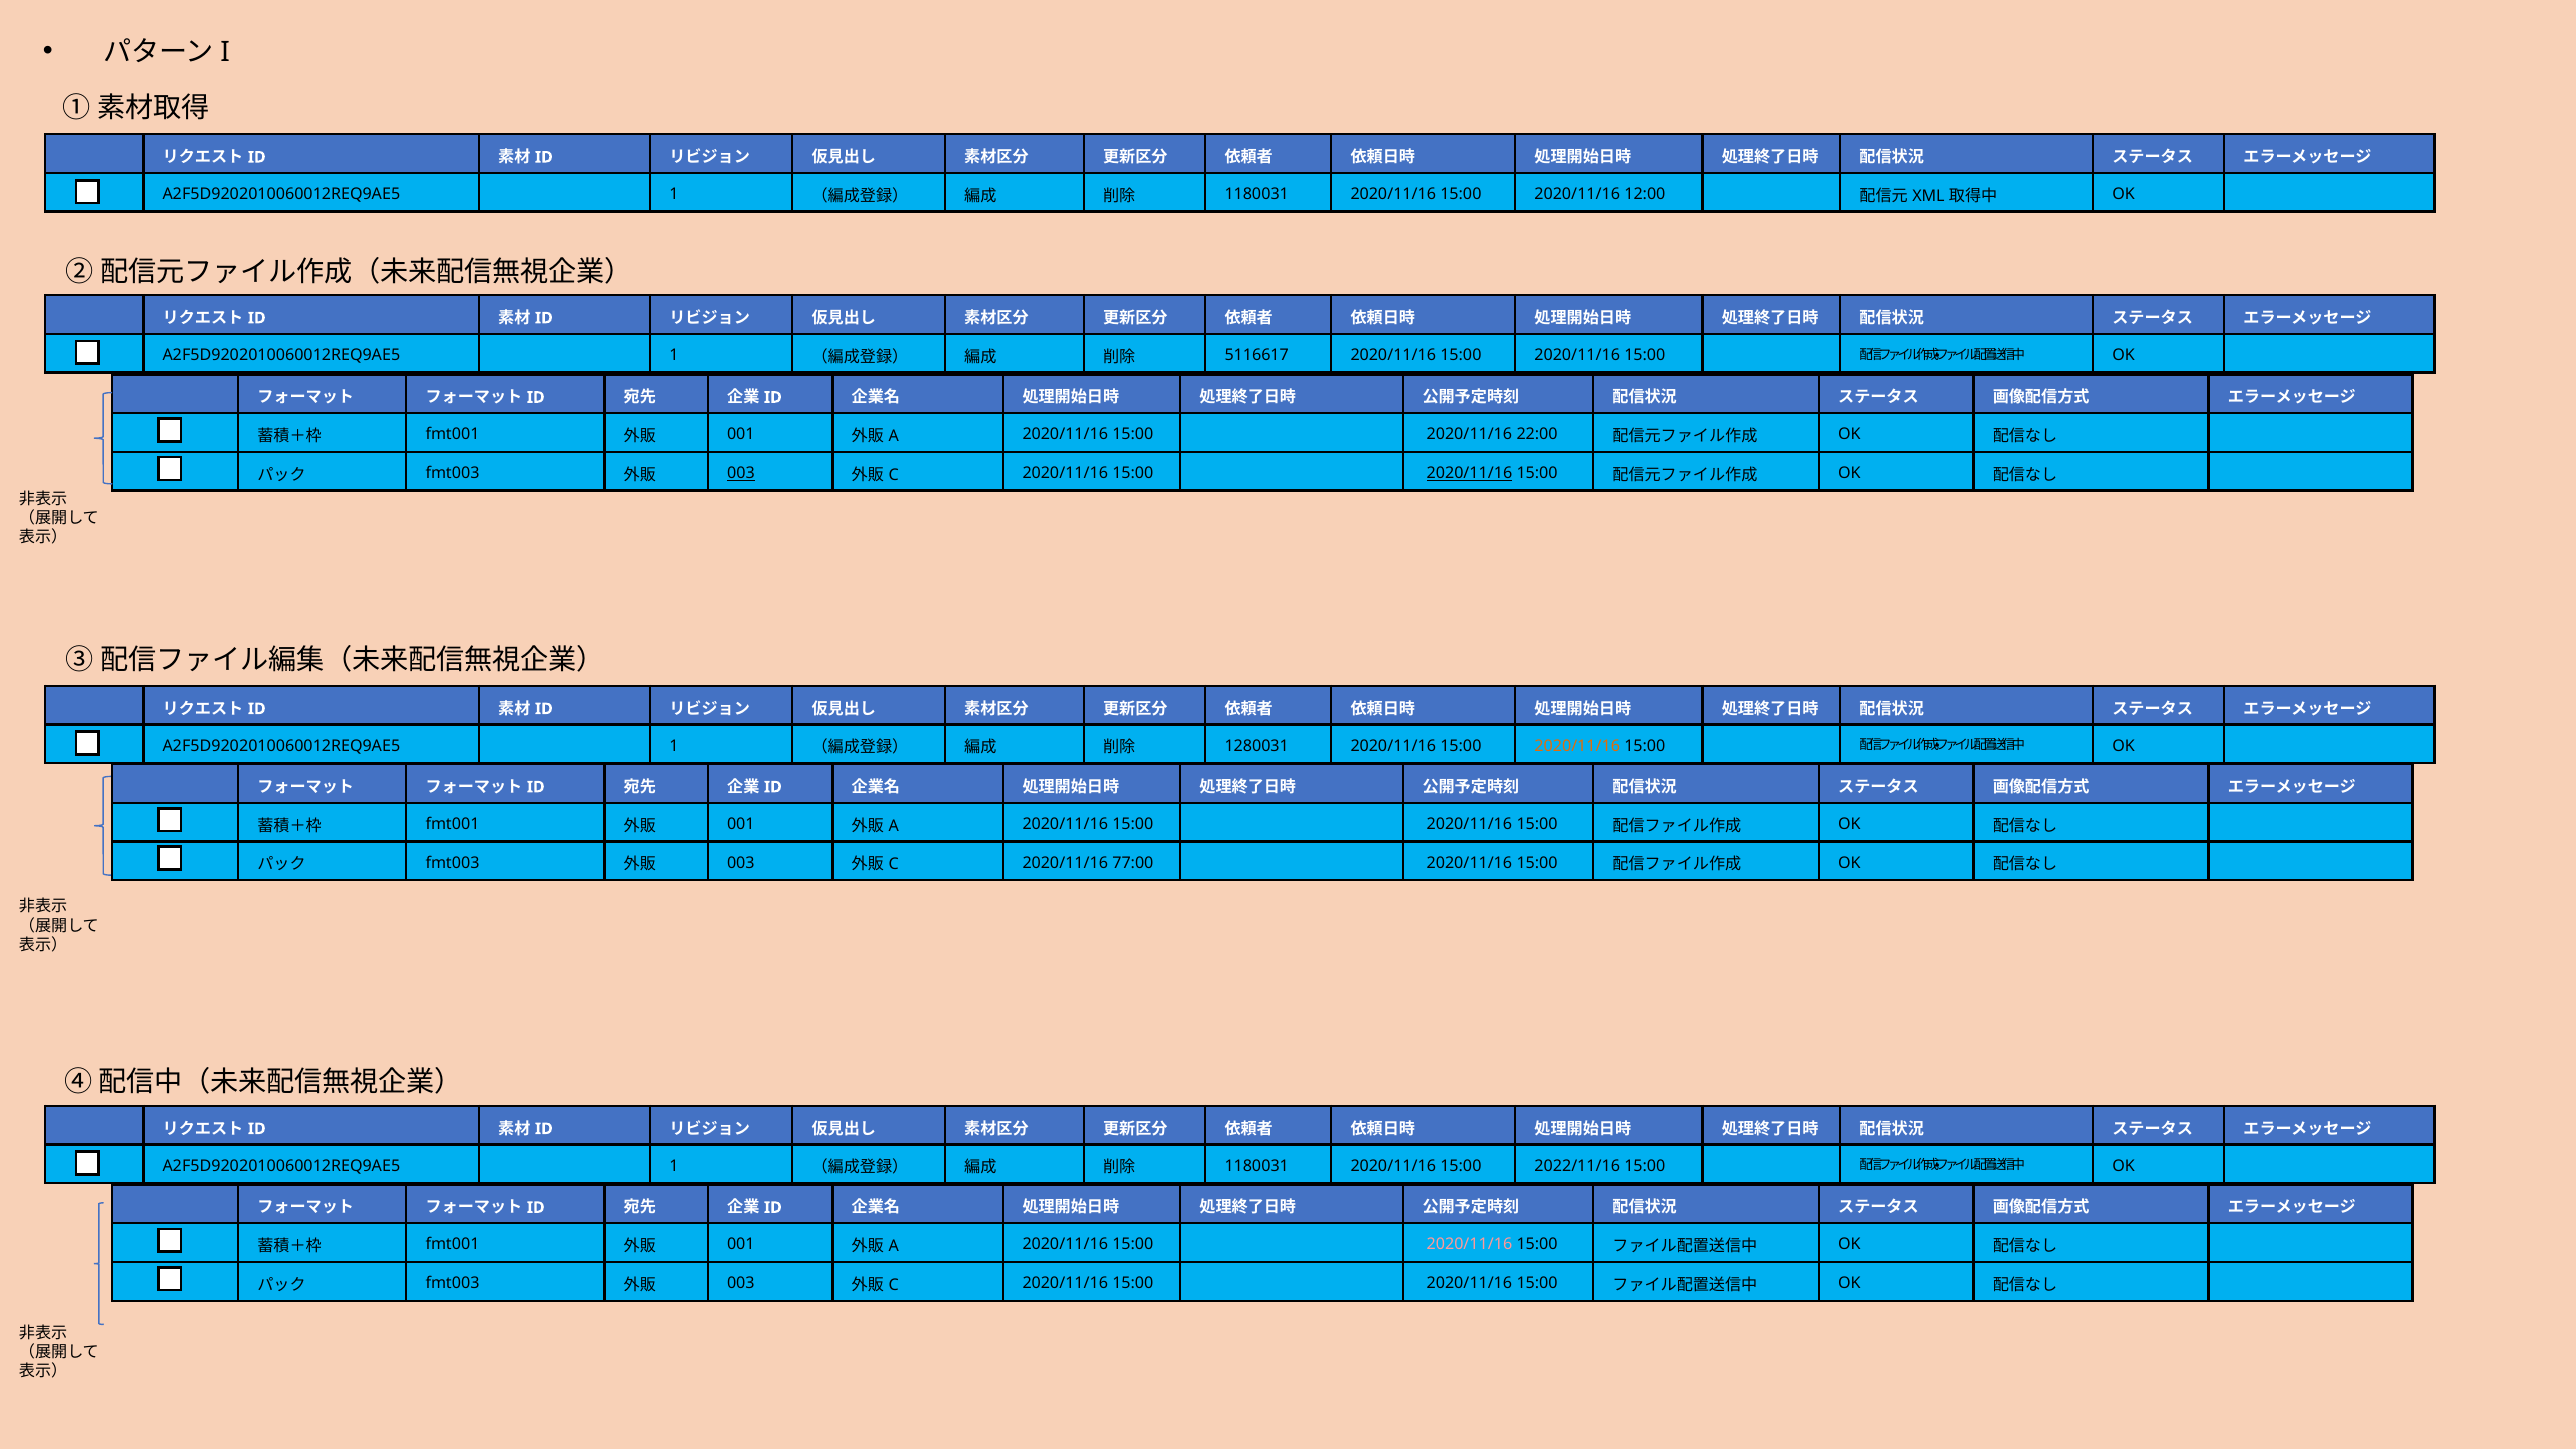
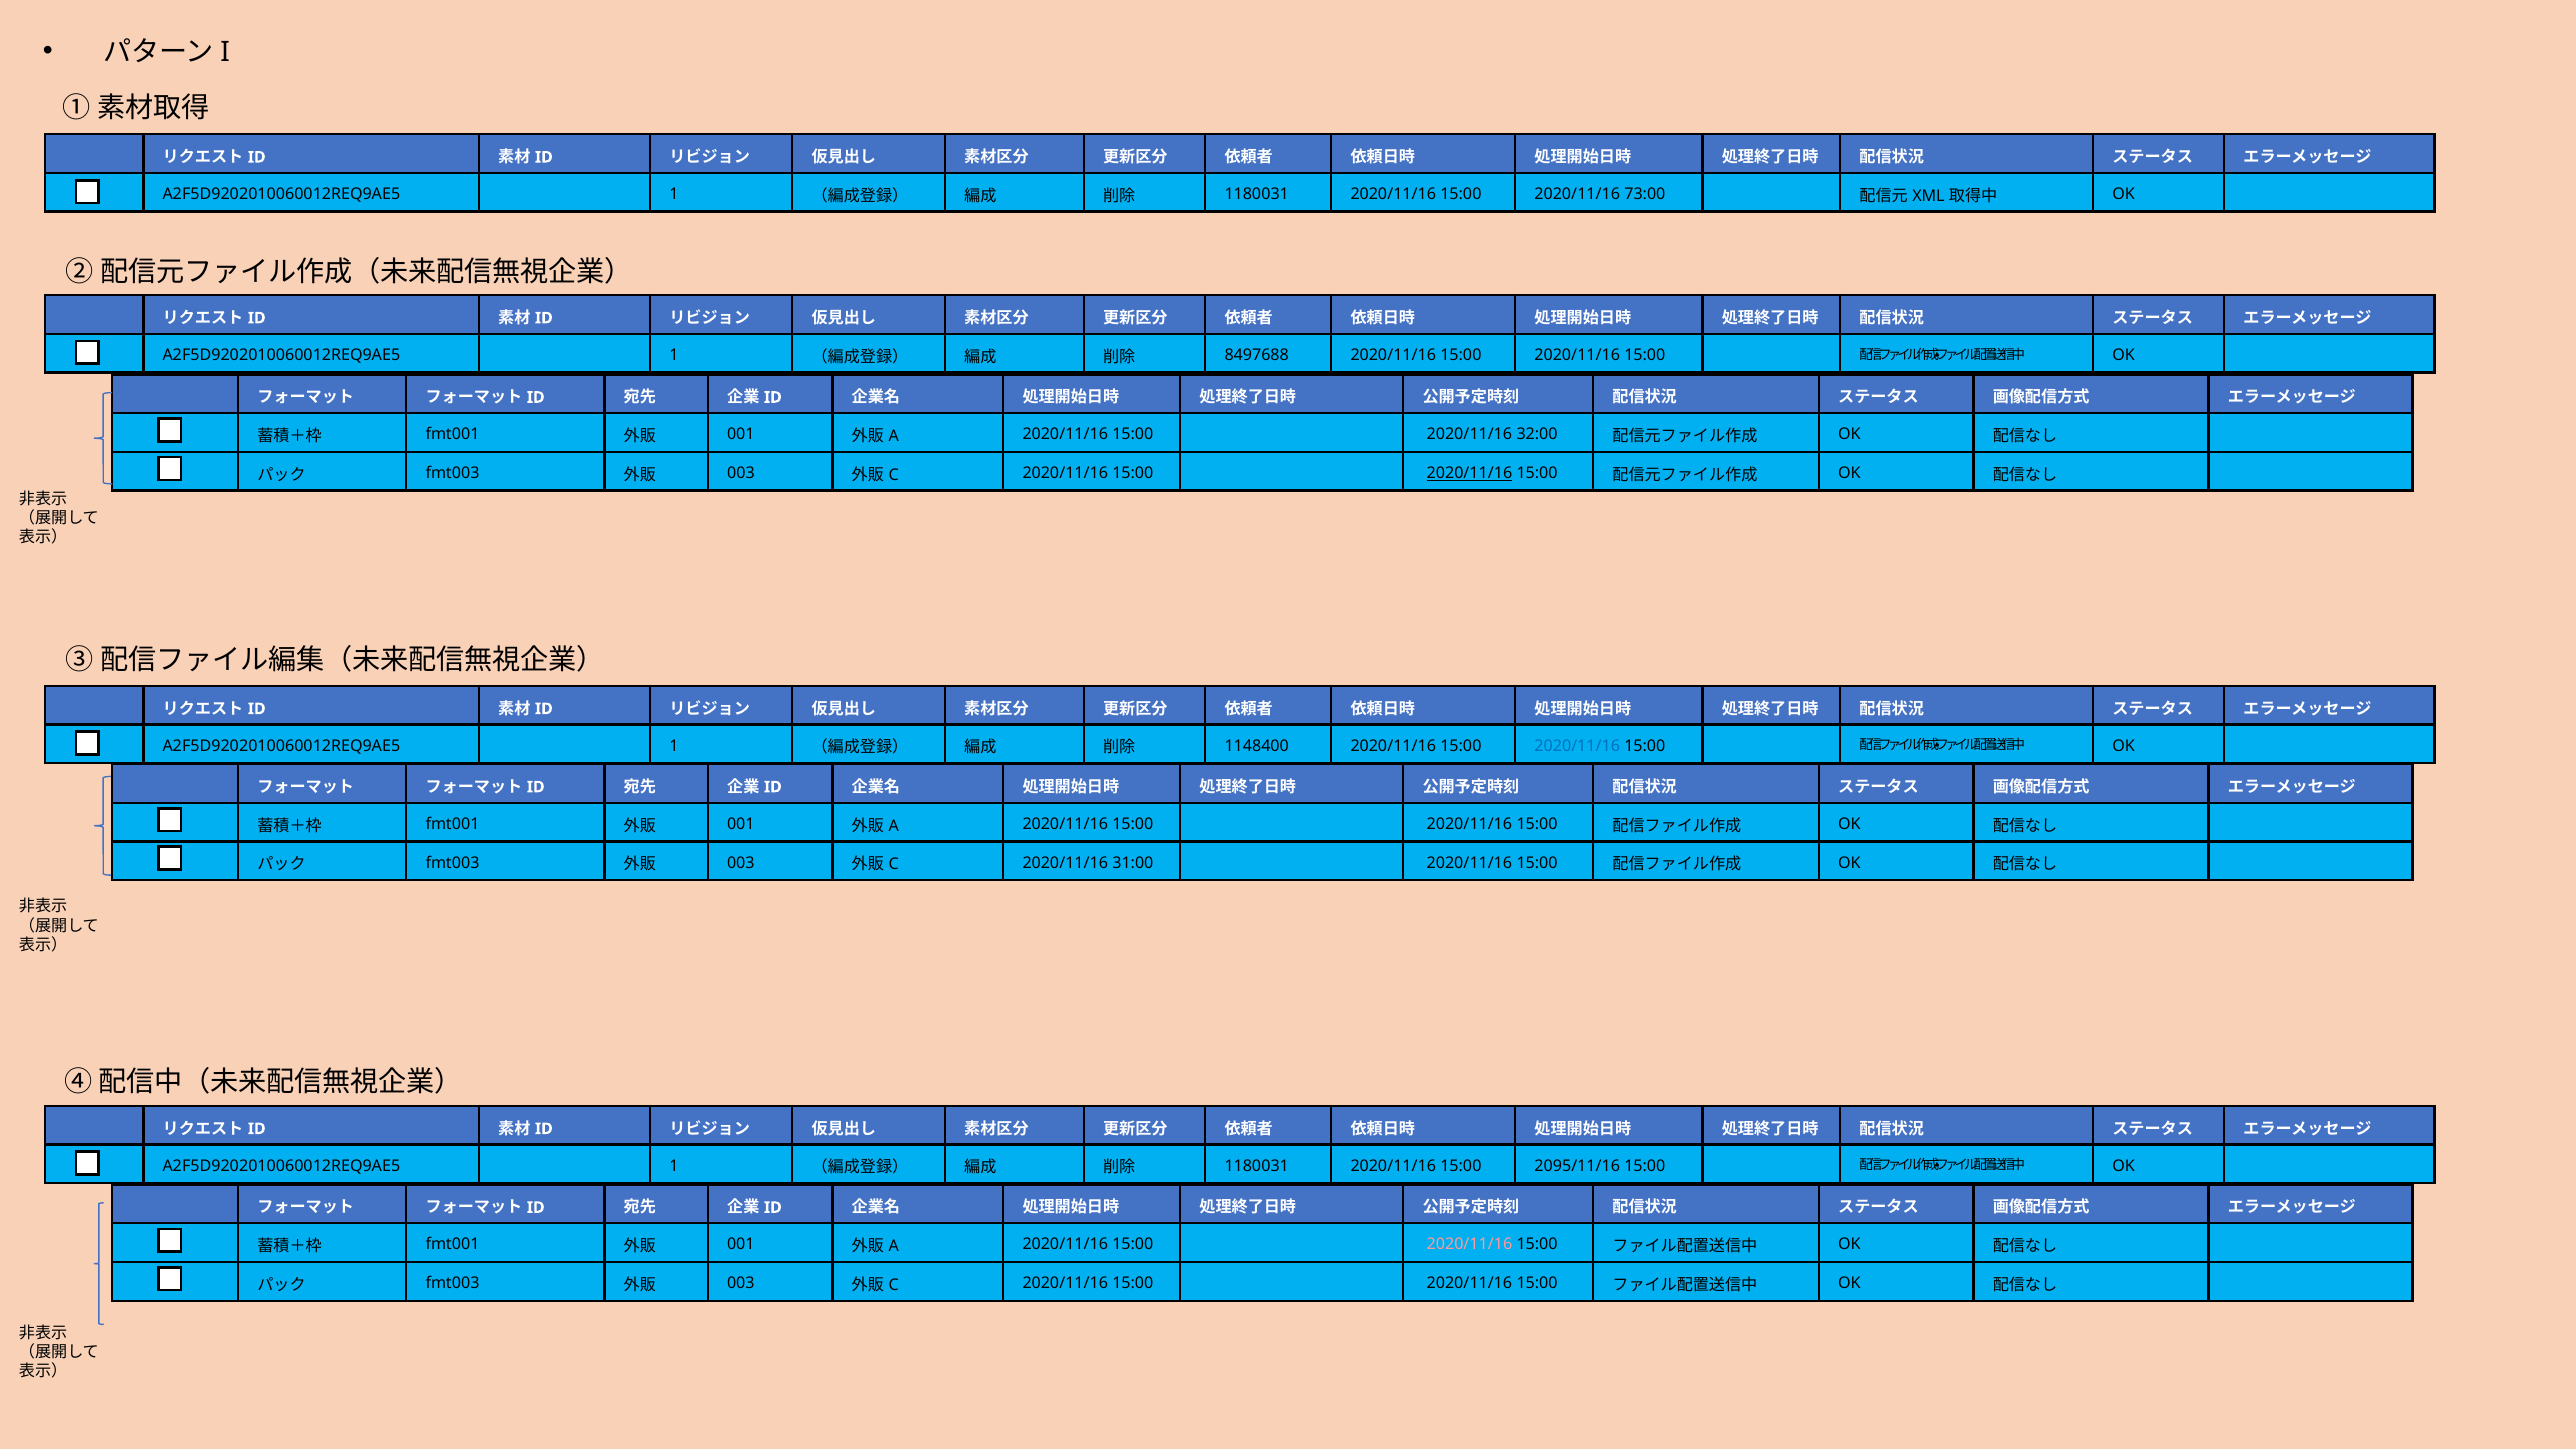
12:00: 12:00 -> 73:00
5116617: 5116617 -> 8497688
22:00: 22:00 -> 32:00
003 at (741, 473) underline: present -> none
1280031: 1280031 -> 1148400
2020/11/16 at (1577, 746) colour: orange -> blue
77:00: 77:00 -> 31:00
2022/11/16: 2022/11/16 -> 2095/11/16
